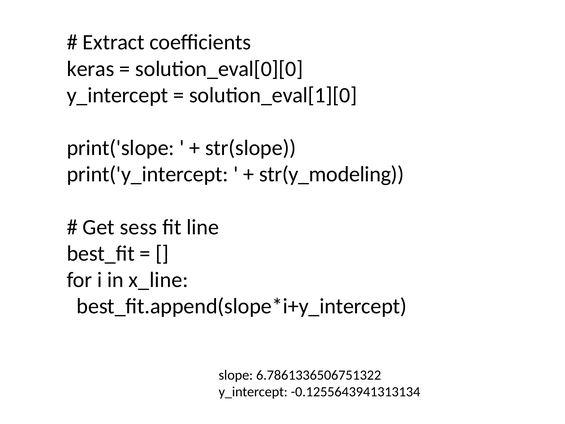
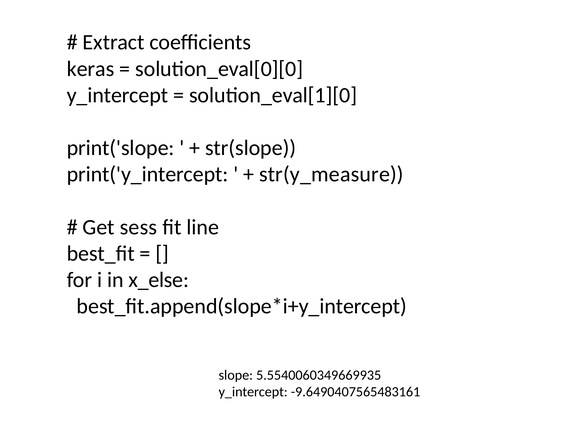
str(y_modeling: str(y_modeling -> str(y_measure
x_line: x_line -> x_else
6.7861336506751322: 6.7861336506751322 -> 5.5540060349669935
-0.1255643941313134: -0.1255643941313134 -> -9.6490407565483161
